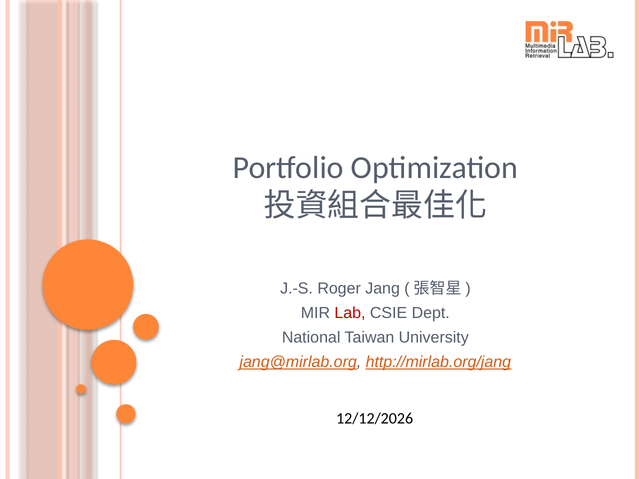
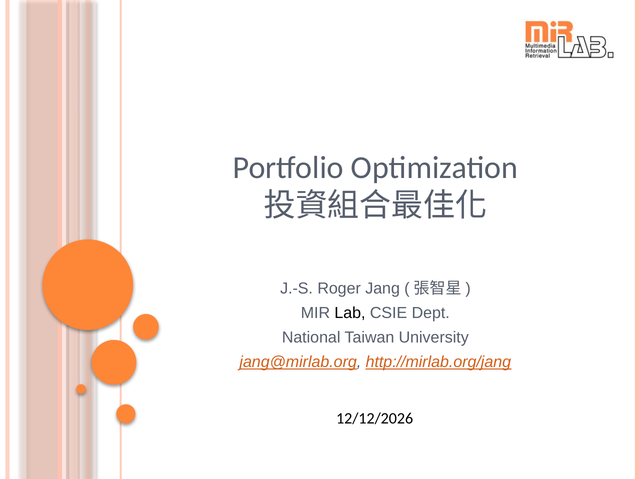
Lab colour: red -> black
